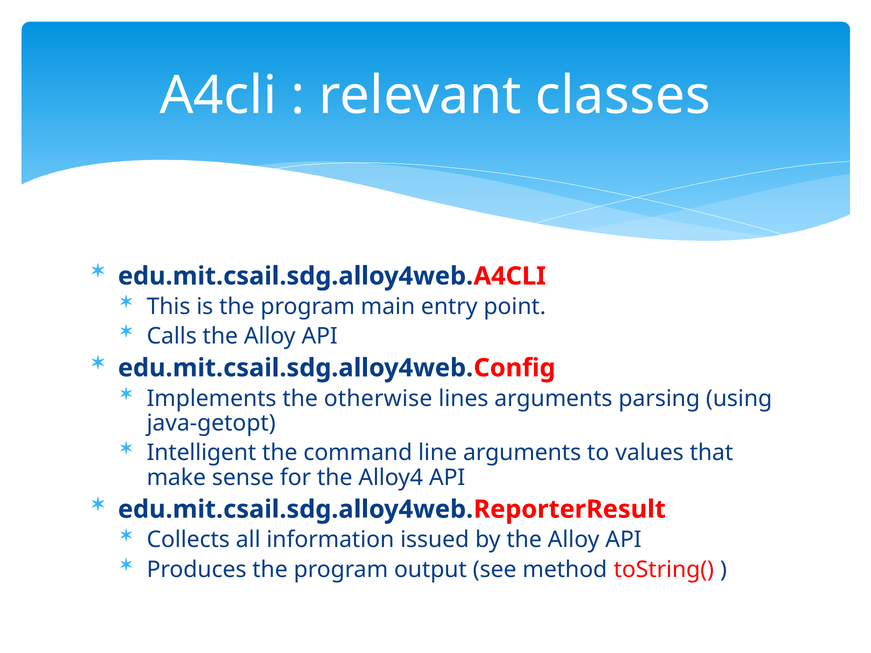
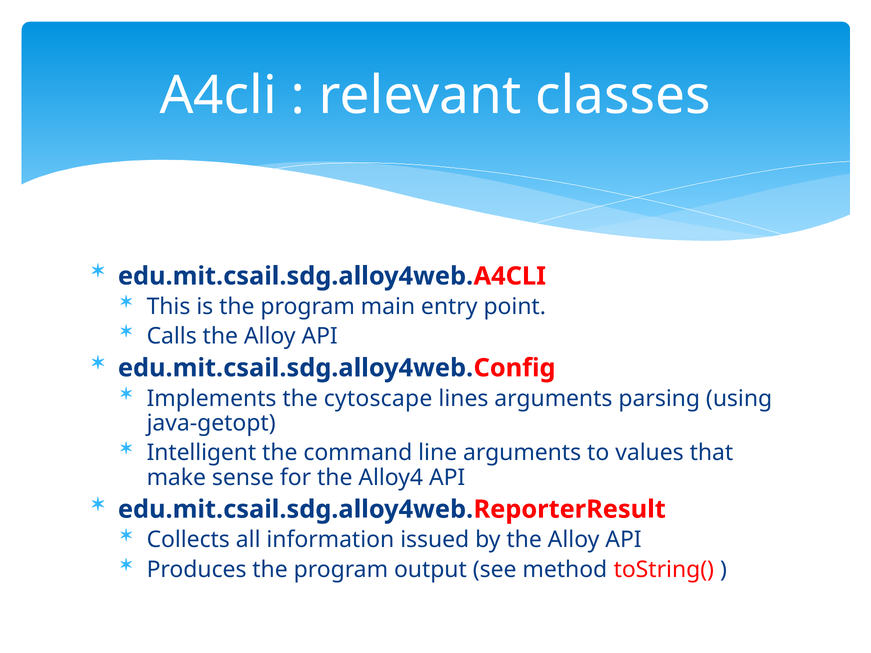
otherwise: otherwise -> cytoscape
